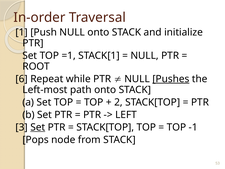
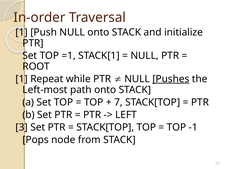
6 at (22, 79): 6 -> 1
2: 2 -> 7
Set at (38, 127) underline: present -> none
